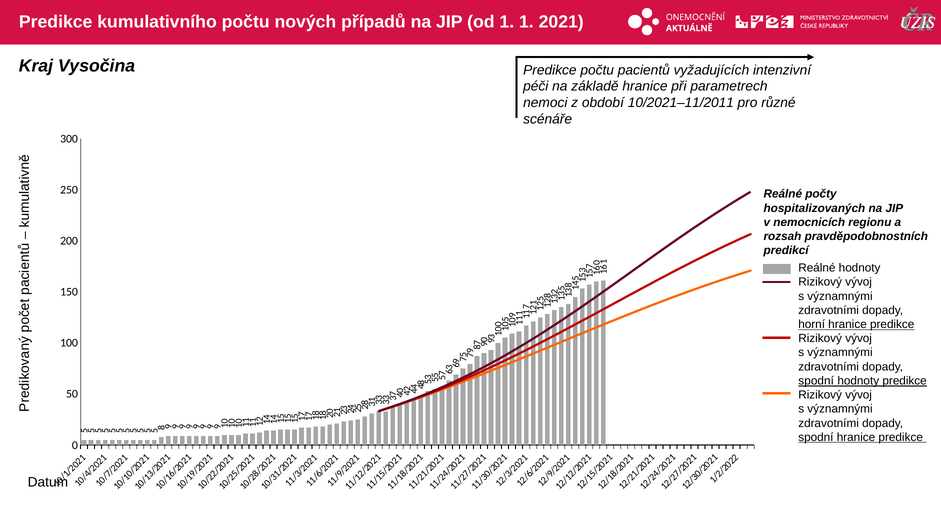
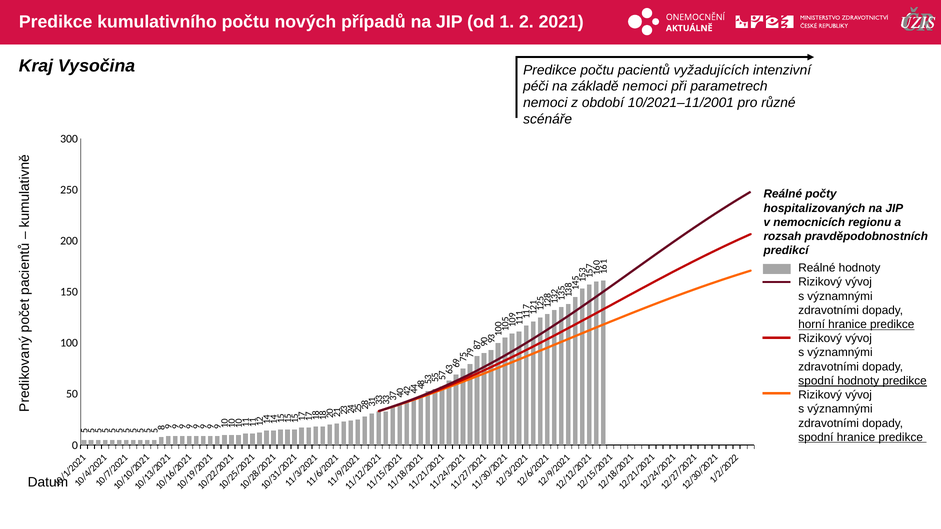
od 1 1: 1 -> 2
základě hranice: hranice -> nemoci
10/2021–11/2011: 10/2021–11/2011 -> 10/2021–11/2001
